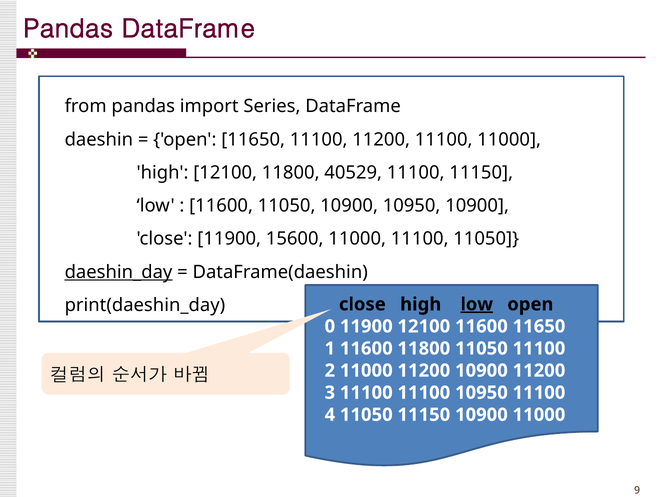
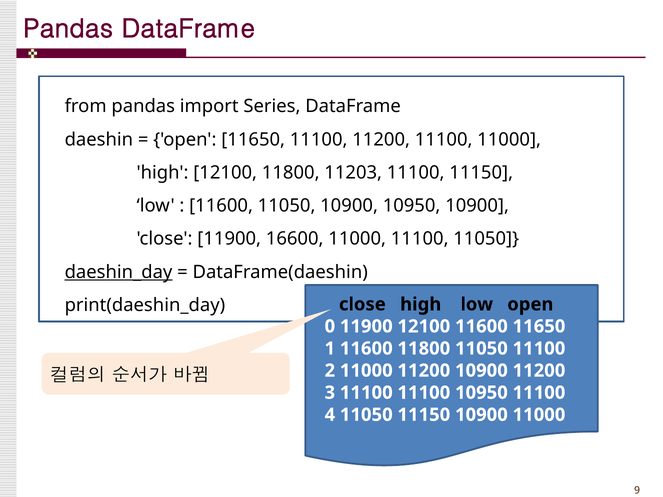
40529: 40529 -> 11203
15600: 15600 -> 16600
low at (477, 304) underline: present -> none
